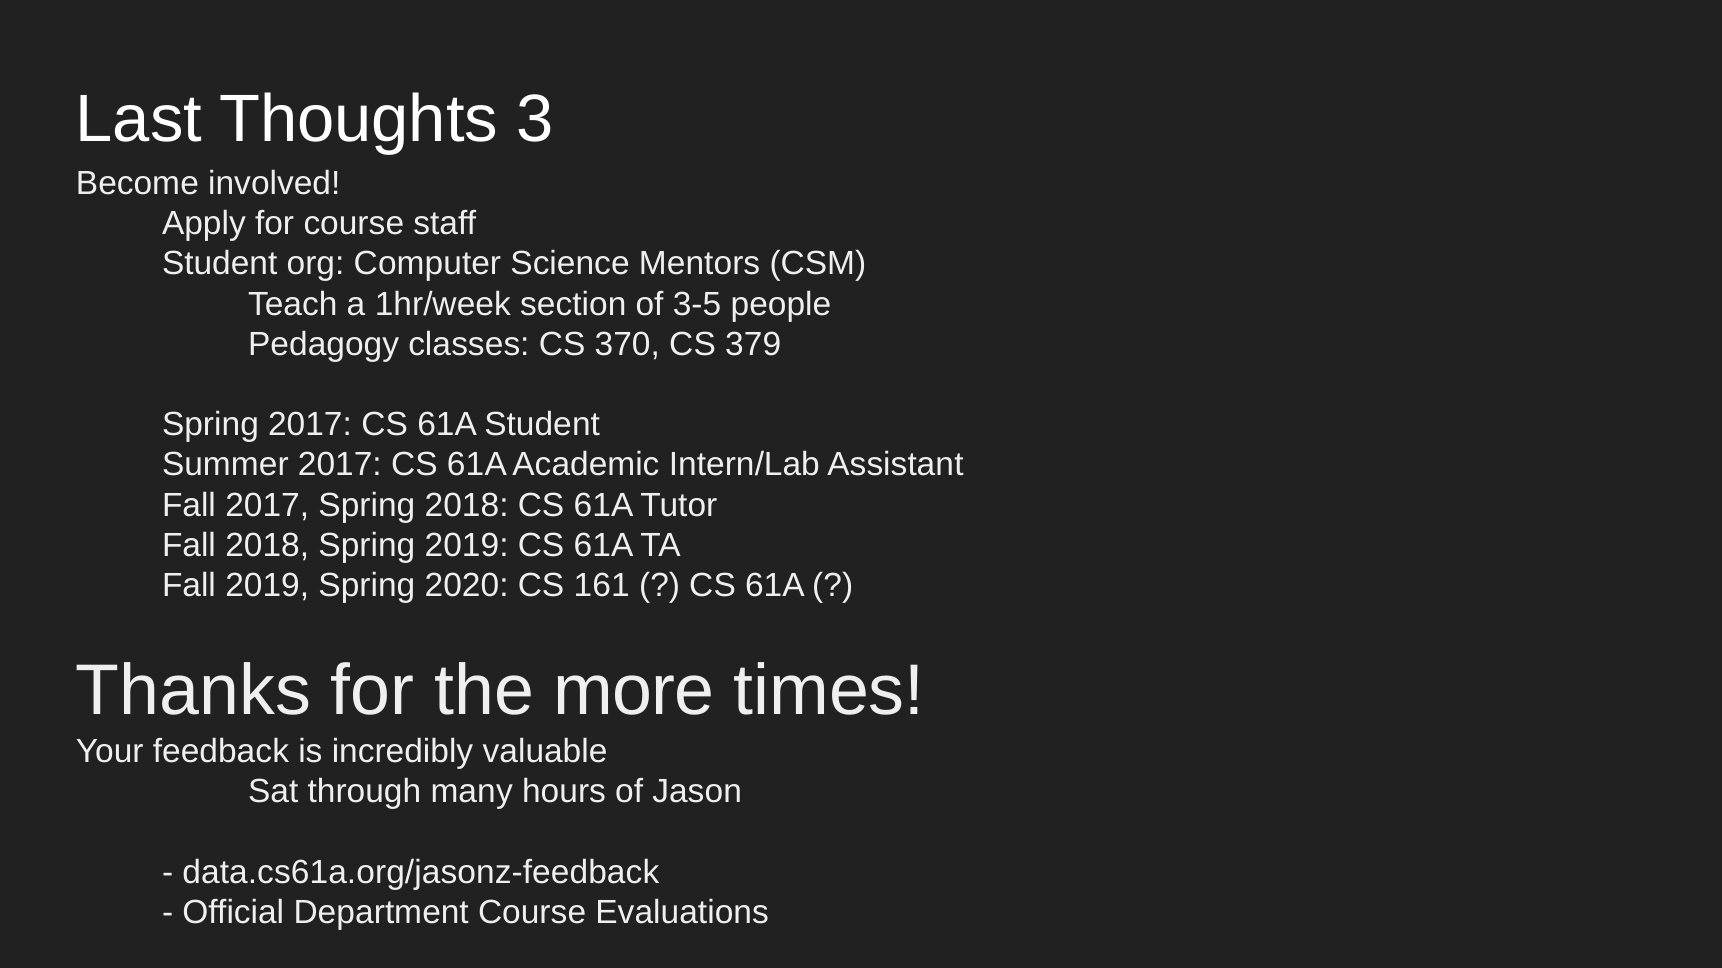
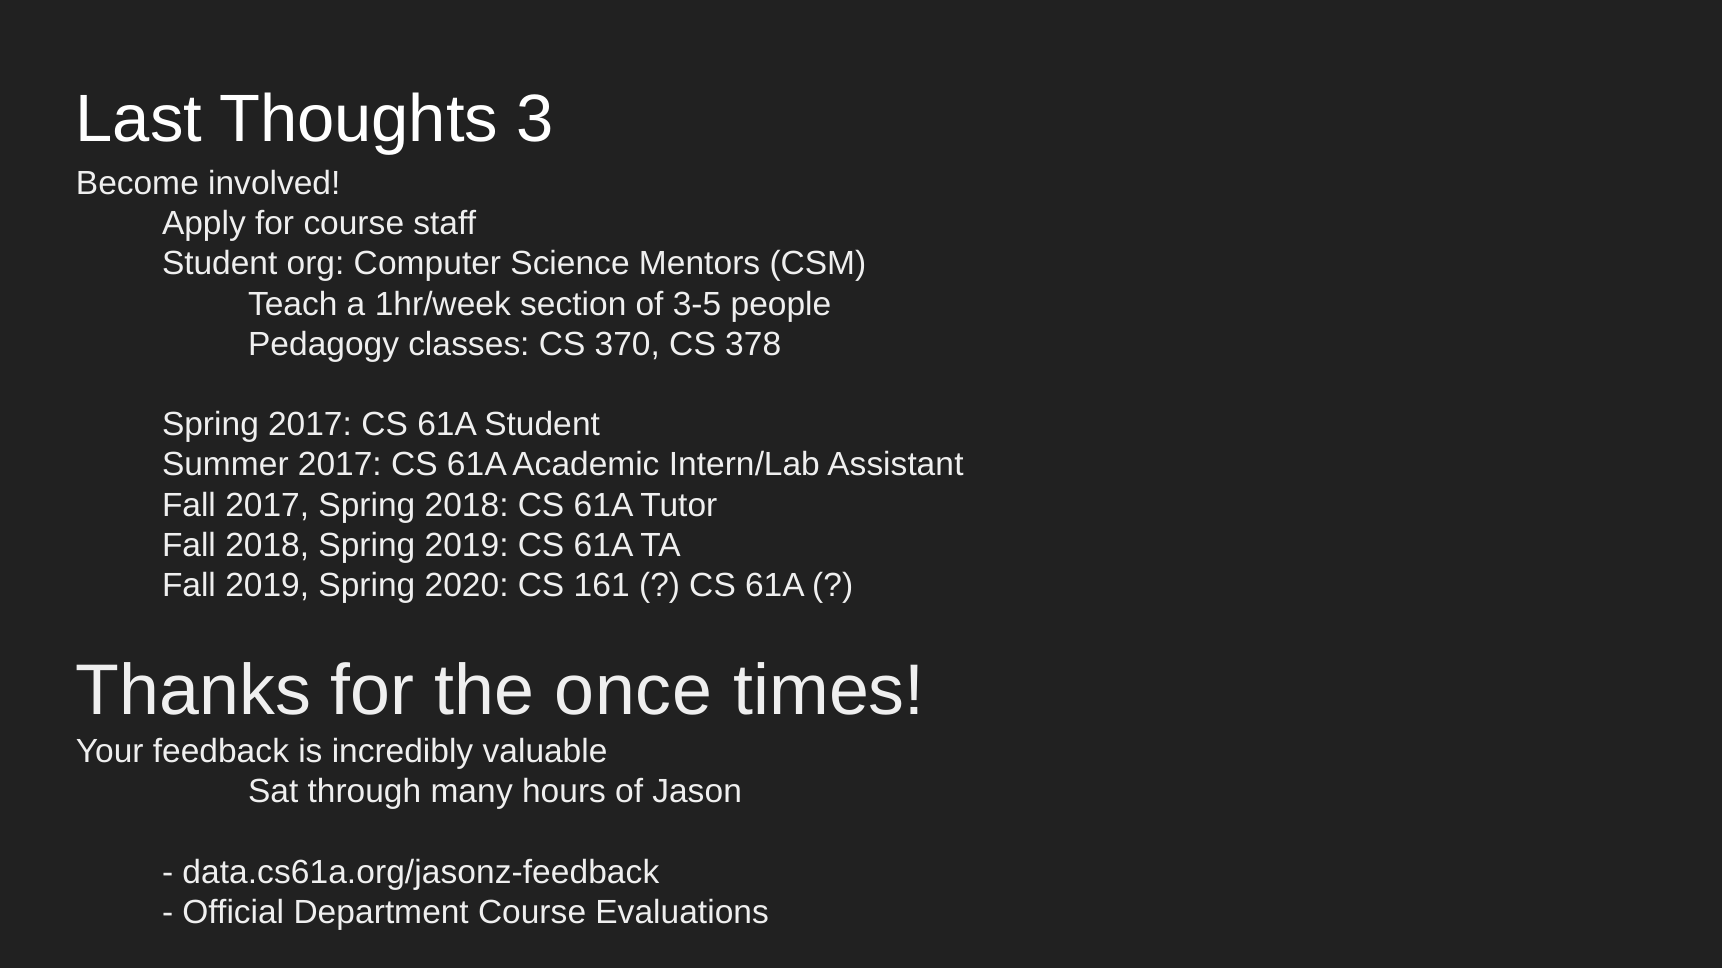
379: 379 -> 378
more: more -> once
